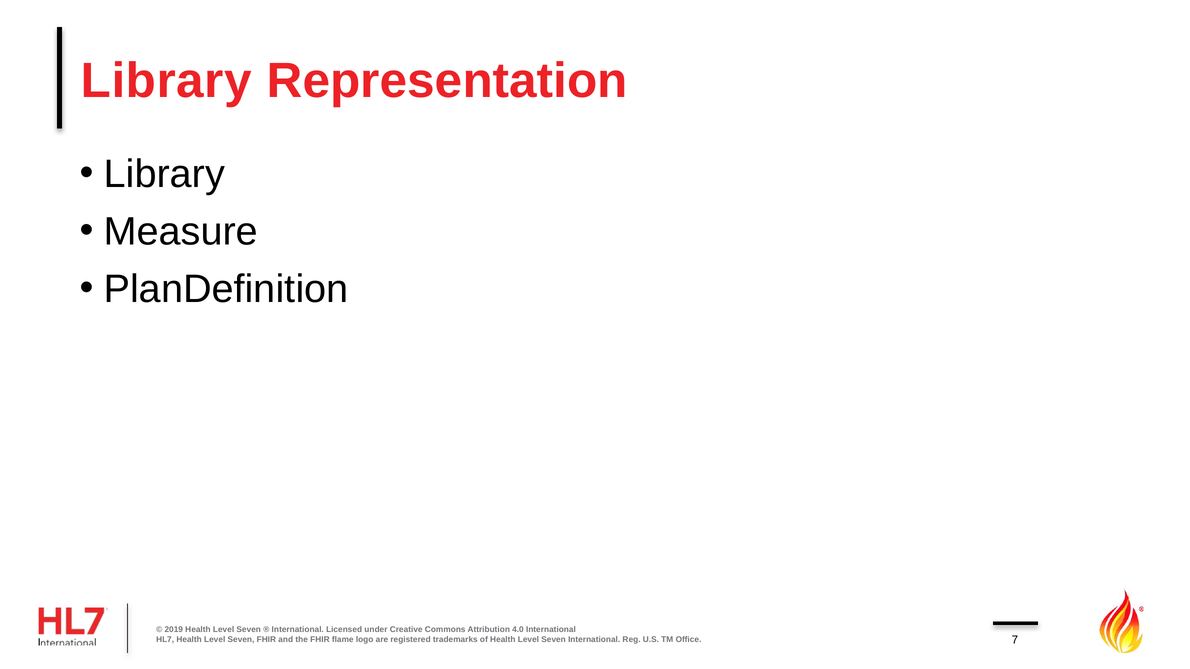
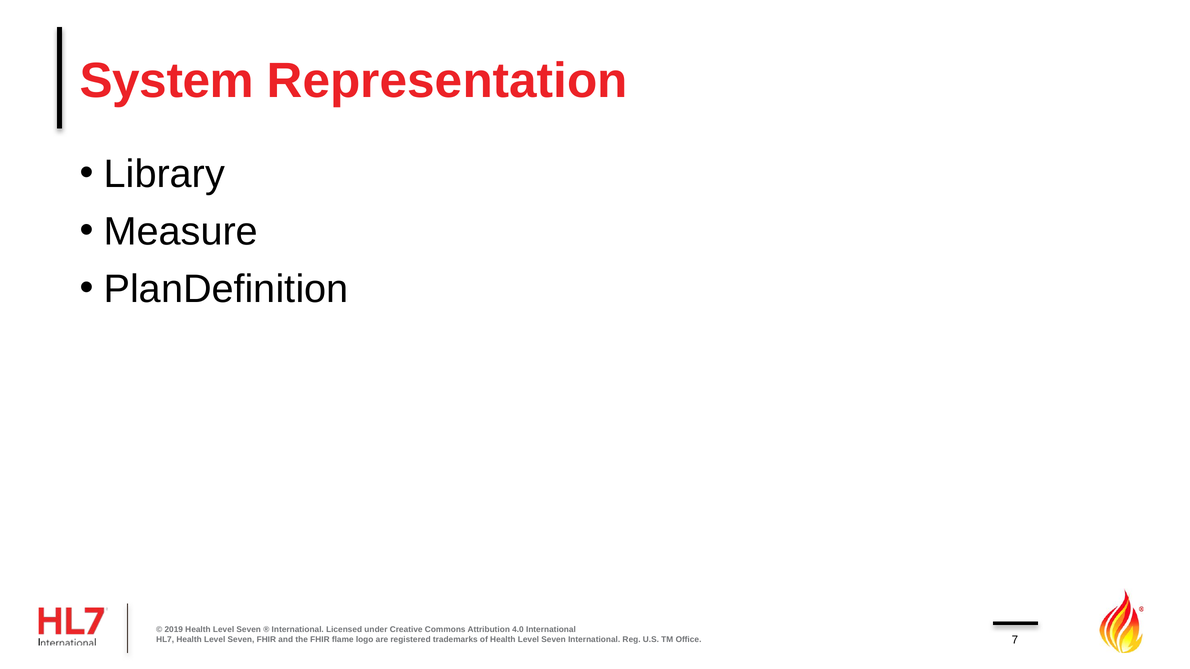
Library at (166, 81): Library -> System
